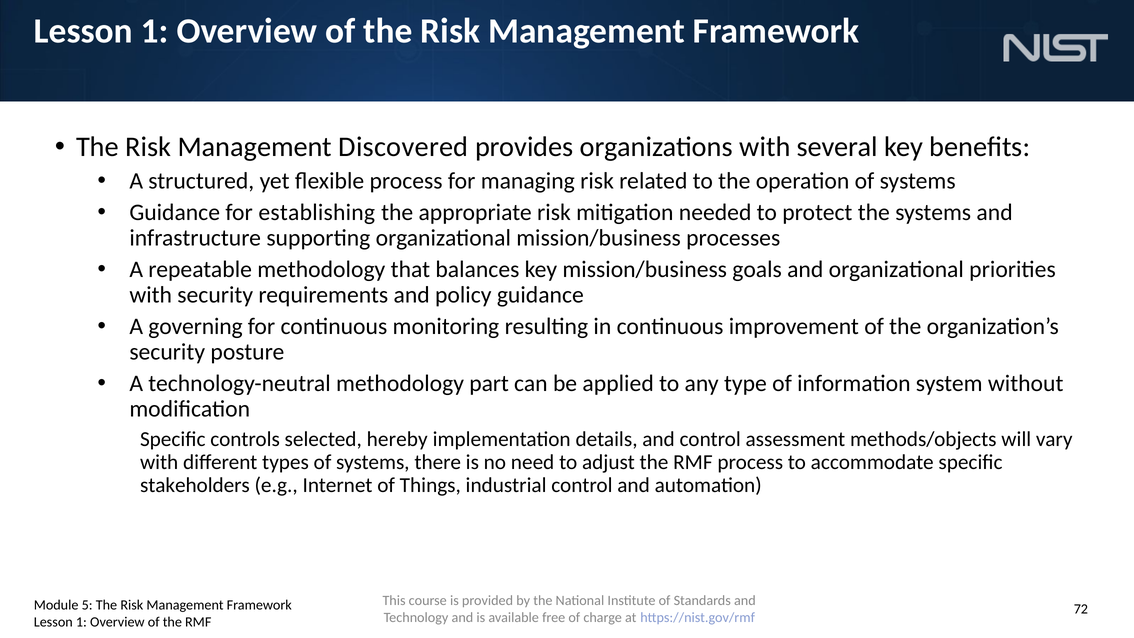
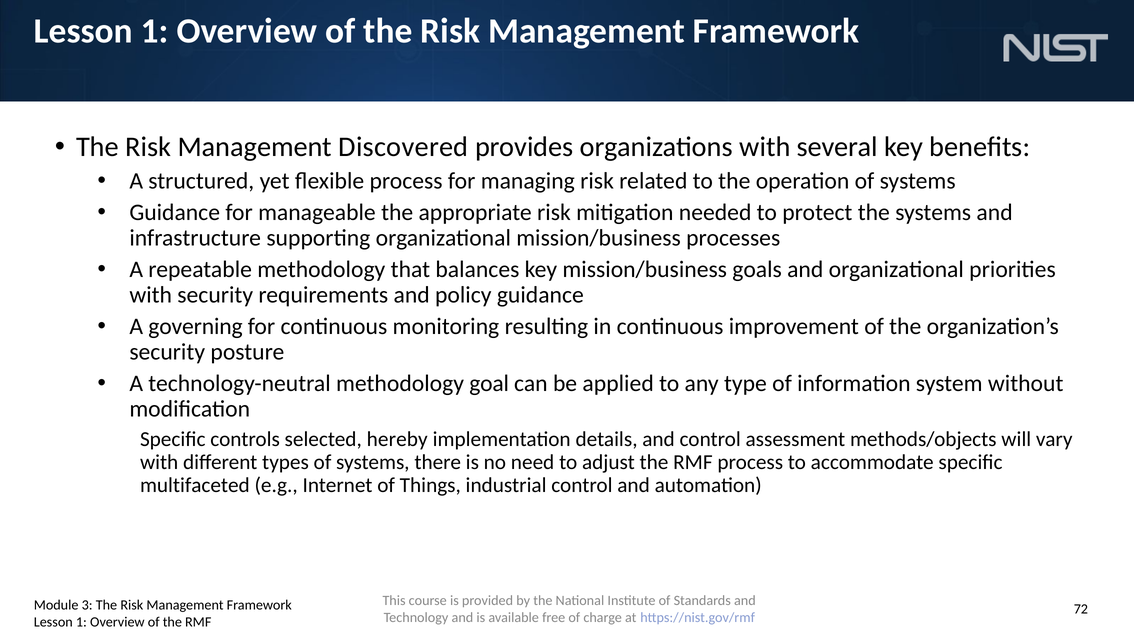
establishing: establishing -> manageable
part: part -> goal
stakeholders: stakeholders -> multifaceted
5: 5 -> 3
